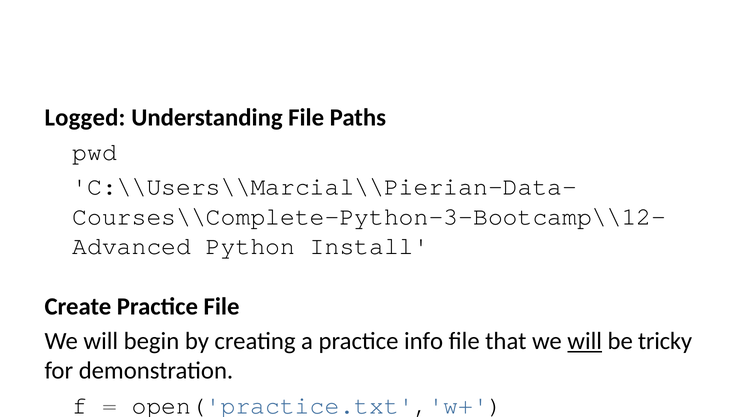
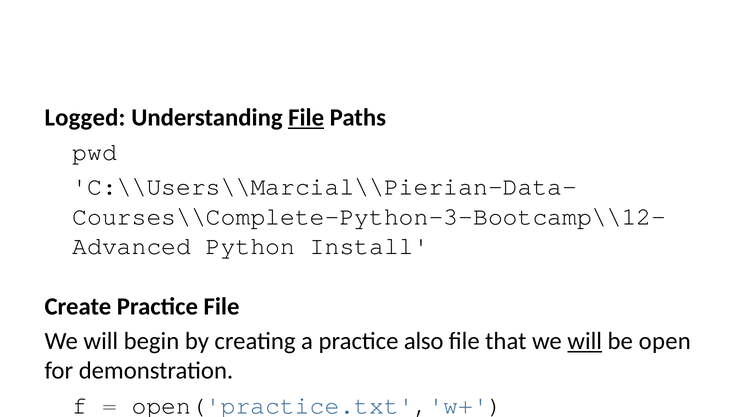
File at (306, 118) underline: none -> present
practice info: info -> also
tricky: tricky -> open
